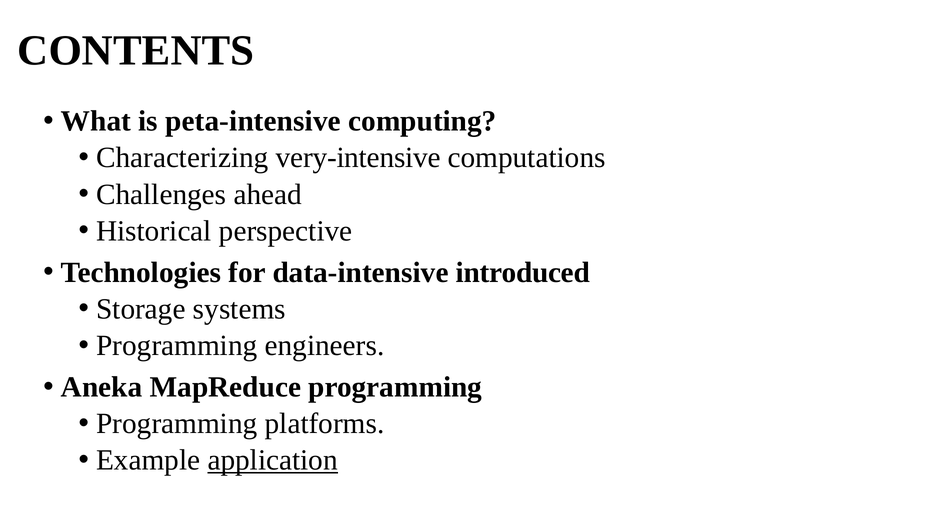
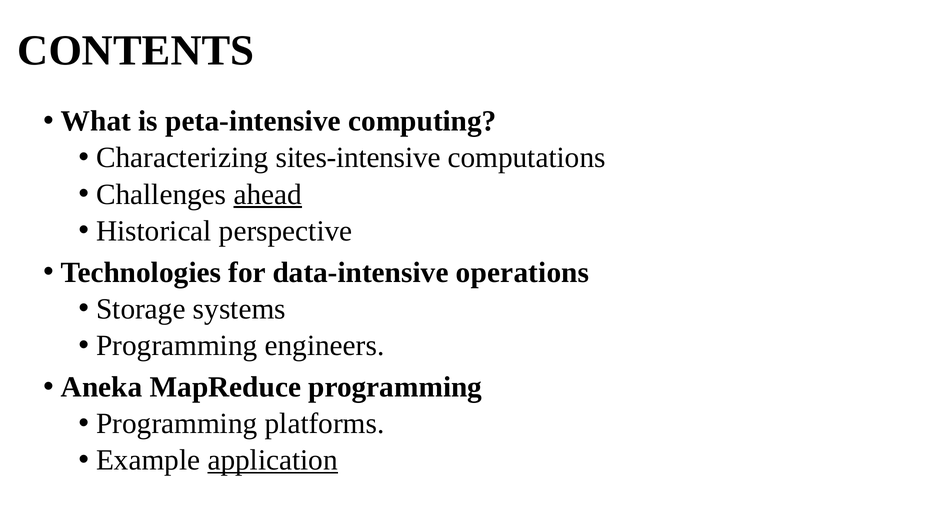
very-intensive: very-intensive -> sites-intensive
ahead underline: none -> present
introduced: introduced -> operations
